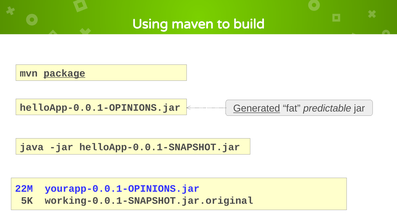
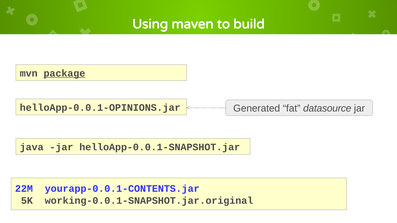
Generated underline: present -> none
predictable: predictable -> datasource
yourapp-0.0.1-OPINIONS.jar: yourapp-0.0.1-OPINIONS.jar -> yourapp-0.0.1-CONTENTS.jar
